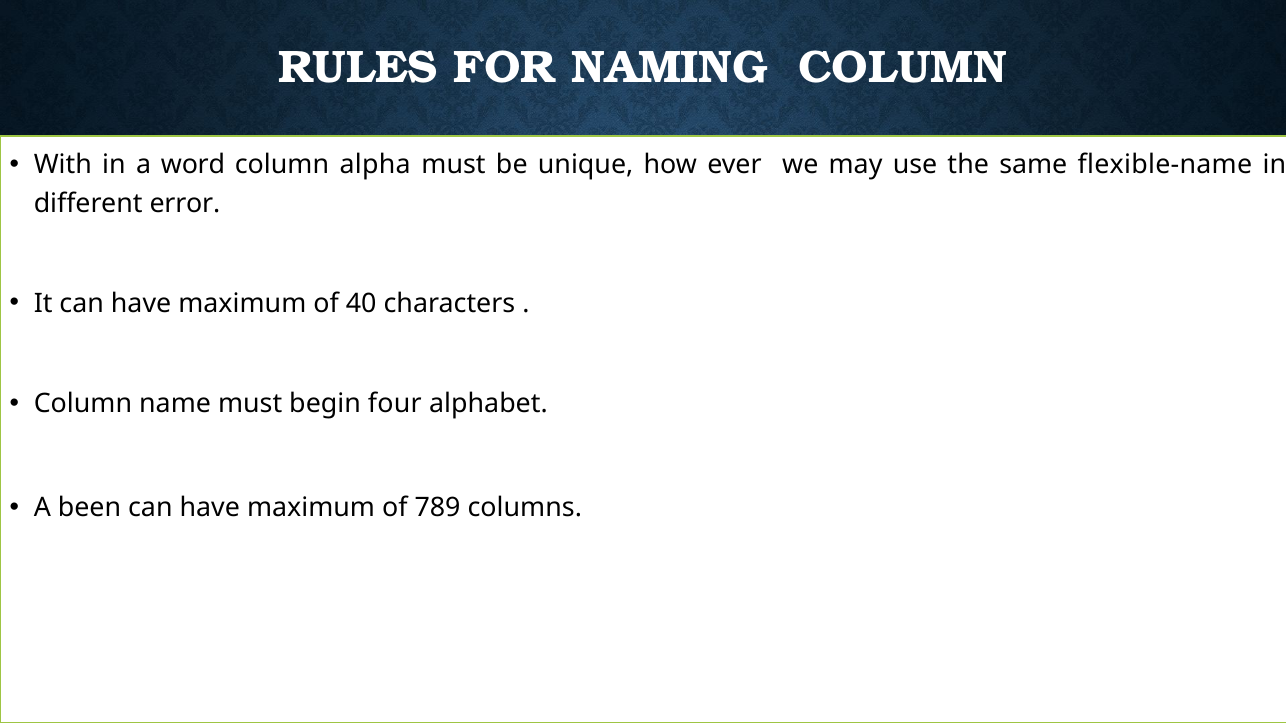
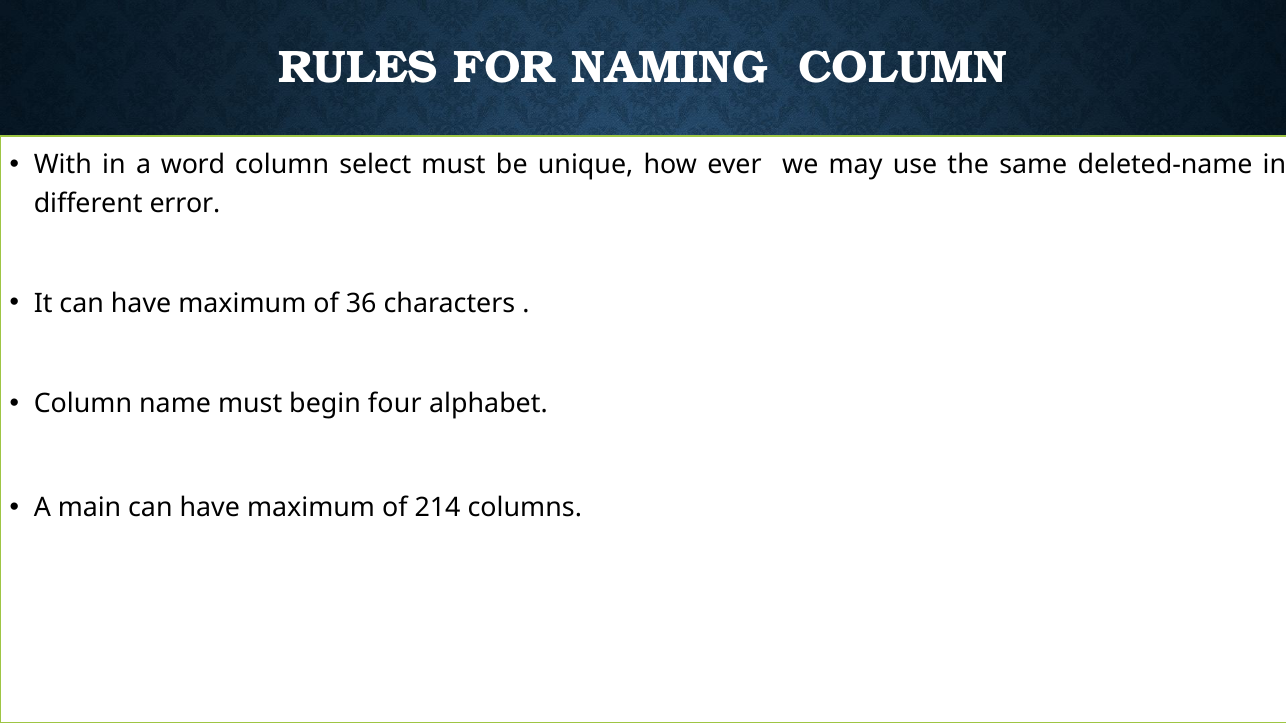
alpha: alpha -> select
flexible-name: flexible-name -> deleted-name
40: 40 -> 36
been: been -> main
789: 789 -> 214
